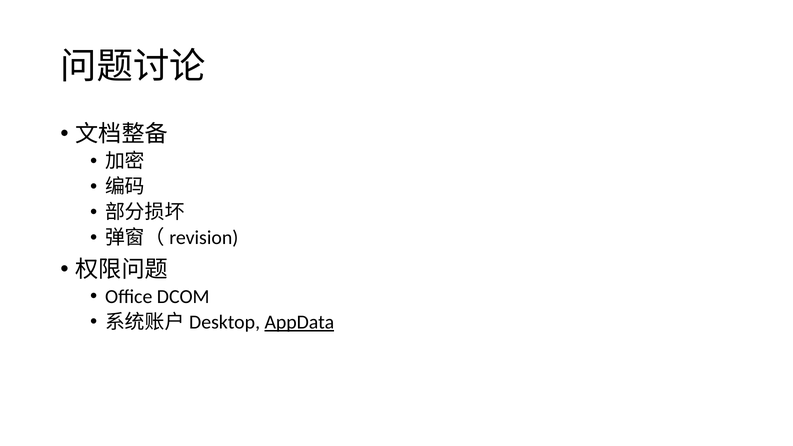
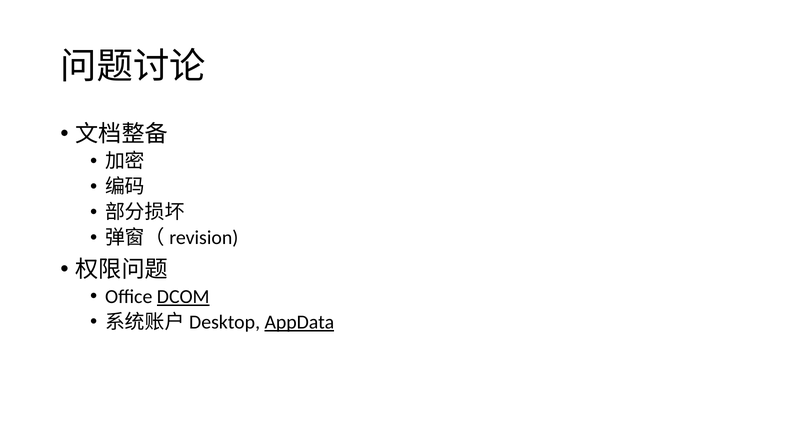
DCOM underline: none -> present
